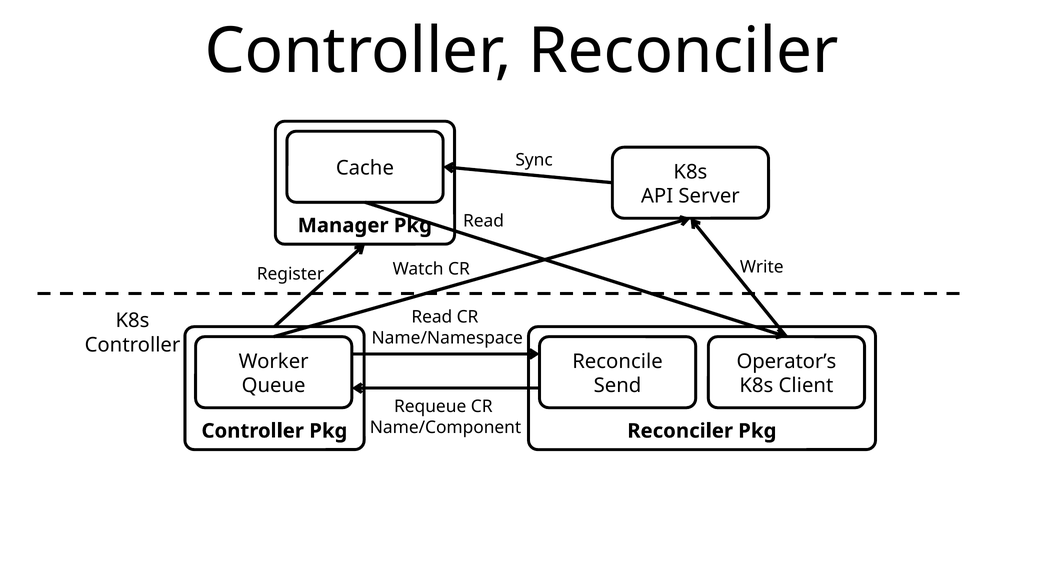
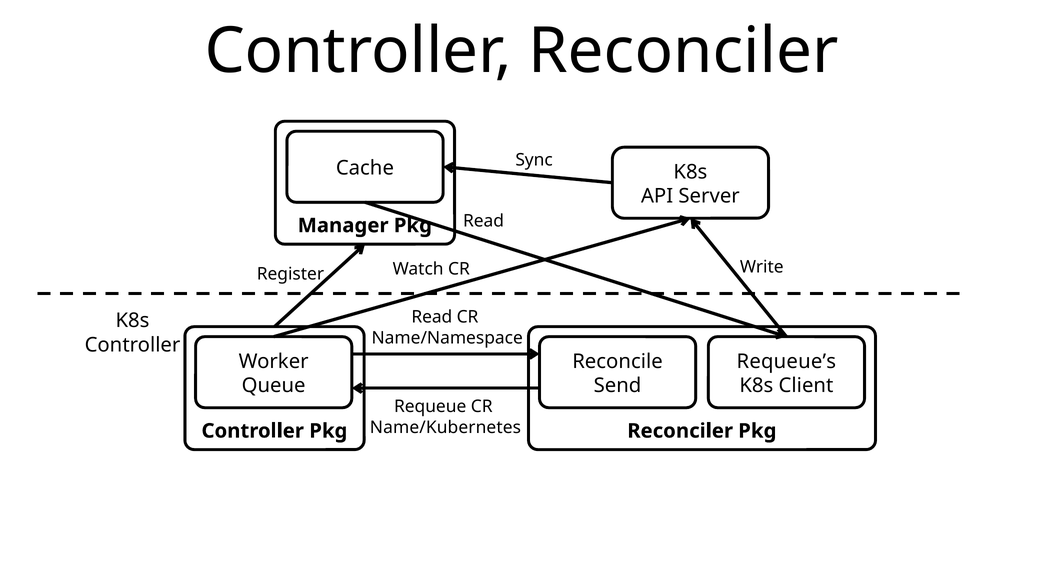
Operator’s: Operator’s -> Requeue’s
Name/Component: Name/Component -> Name/Kubernetes
